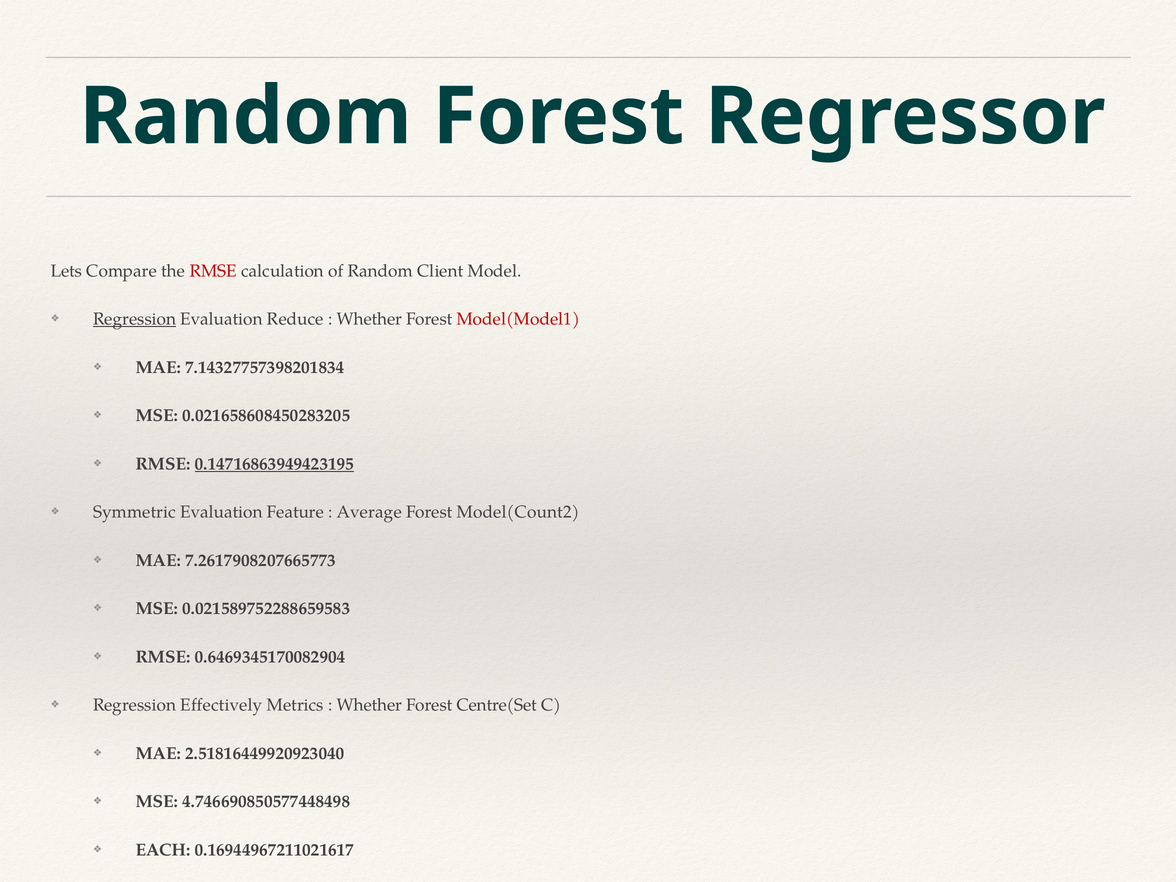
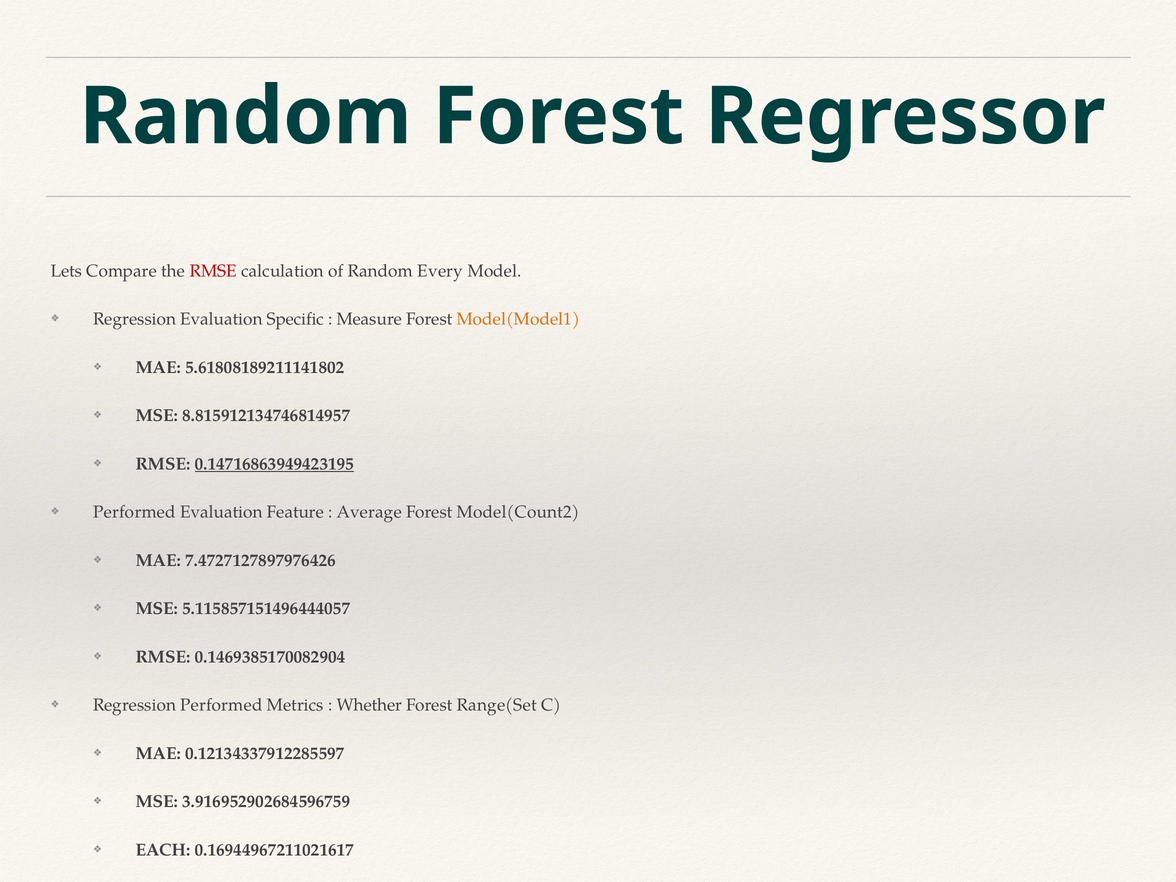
Client: Client -> Every
Regression at (135, 319) underline: present -> none
Reduce: Reduce -> Specific
Whether at (369, 319): Whether -> Measure
Model(Model1 colour: red -> orange
7.14327757398201834: 7.14327757398201834 -> 5.61808189211141802
0.021658608450283205: 0.021658608450283205 -> 8.815912134746814957
Symmetric at (135, 512): Symmetric -> Performed
7.2617908207665773: 7.2617908207665773 -> 7.4727127897976426
0.021589752288659583: 0.021589752288659583 -> 5.115857151496444057
0.6469345170082904: 0.6469345170082904 -> 0.1469385170082904
Regression Effectively: Effectively -> Performed
Centre(Set: Centre(Set -> Range(Set
2.51816449920923040: 2.51816449920923040 -> 0.12134337912285597
4.746690850577448498: 4.746690850577448498 -> 3.916952902684596759
